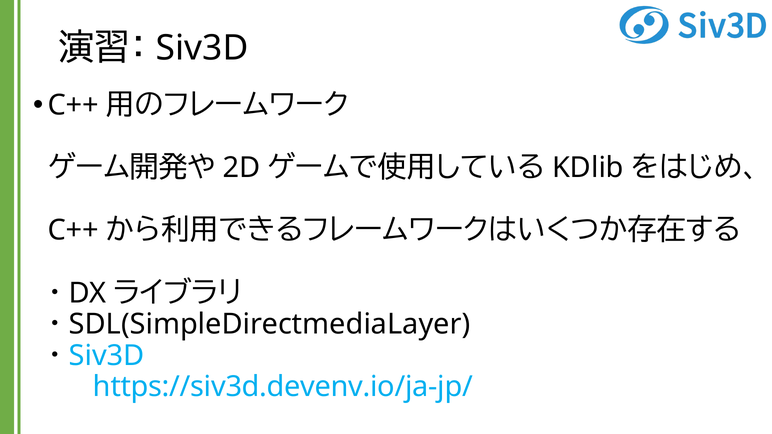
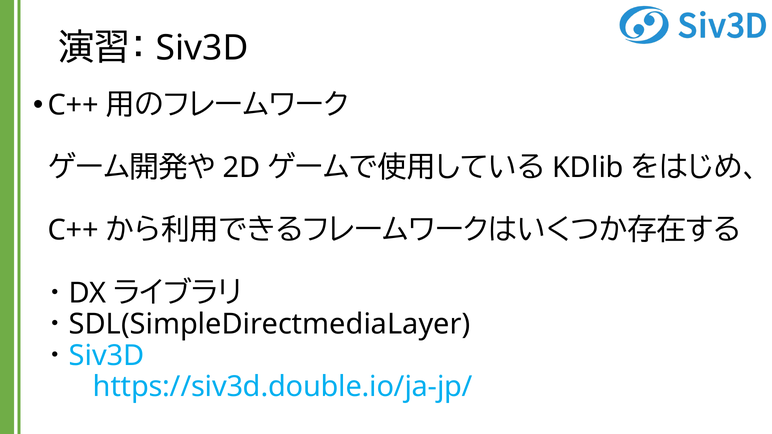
https://siv3d.devenv.io/ja-jp/: https://siv3d.devenv.io/ja-jp/ -> https://siv3d.double.io/ja-jp/
